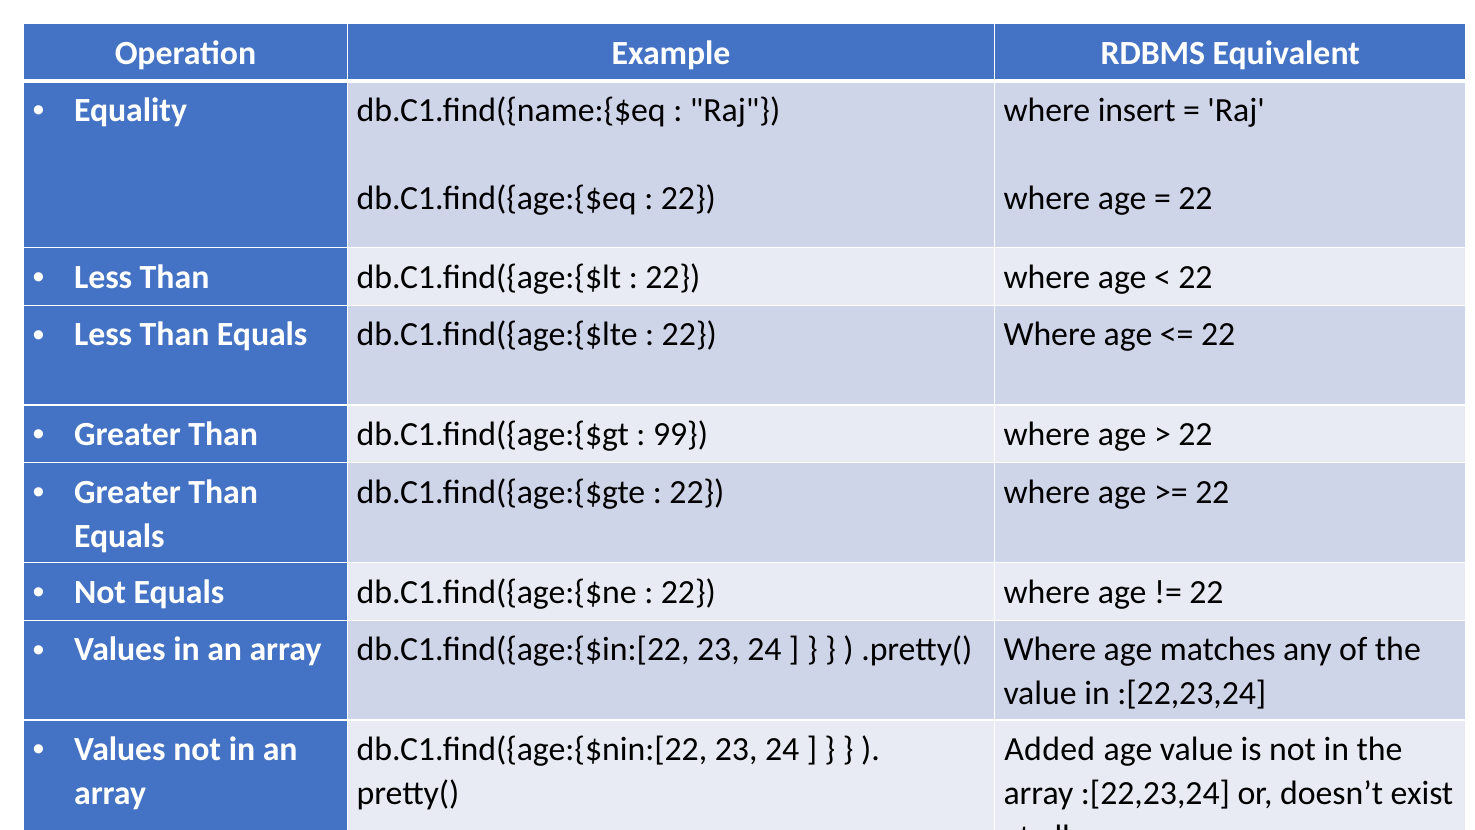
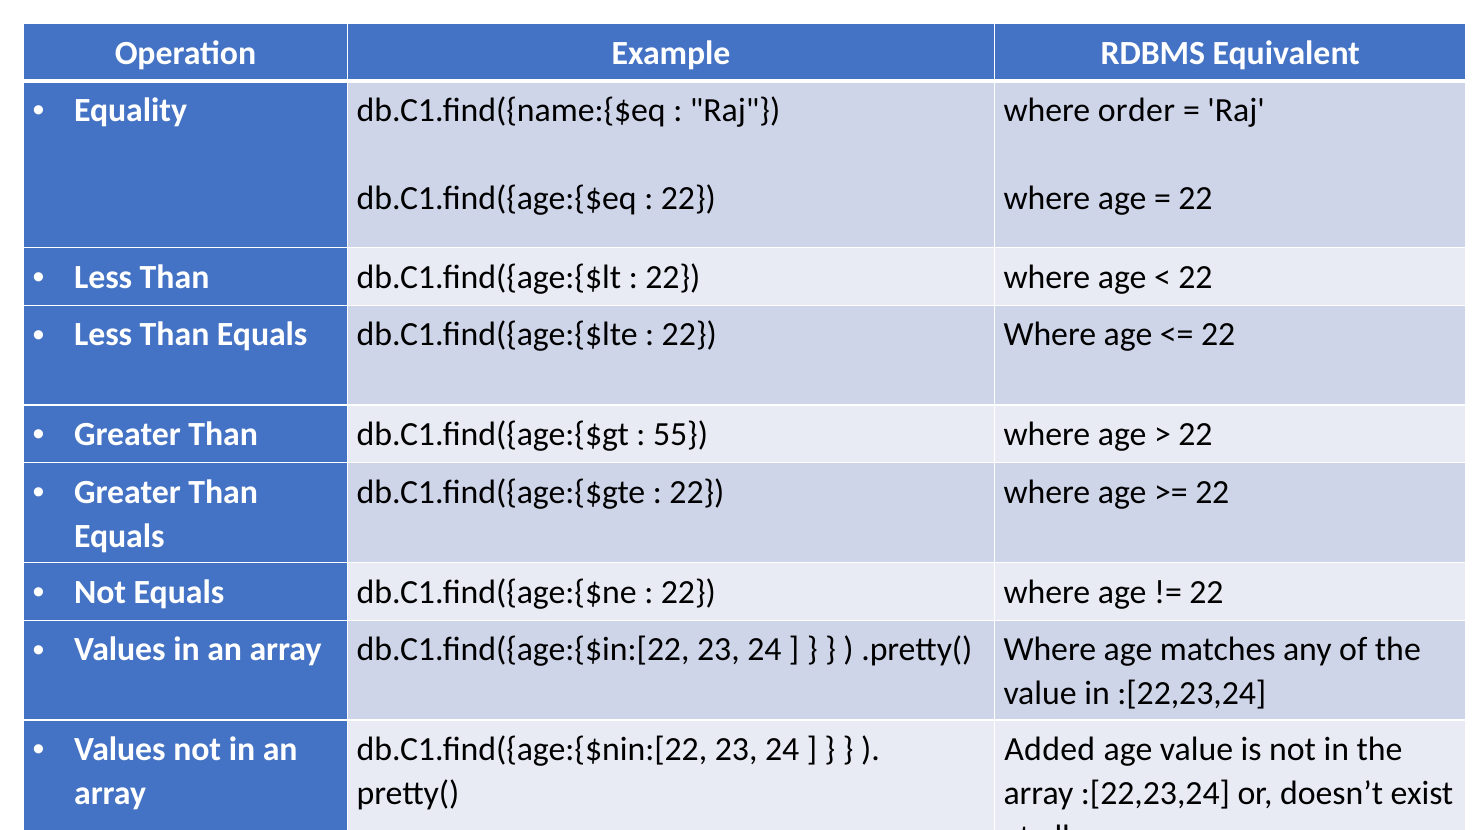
insert: insert -> order
99: 99 -> 55
